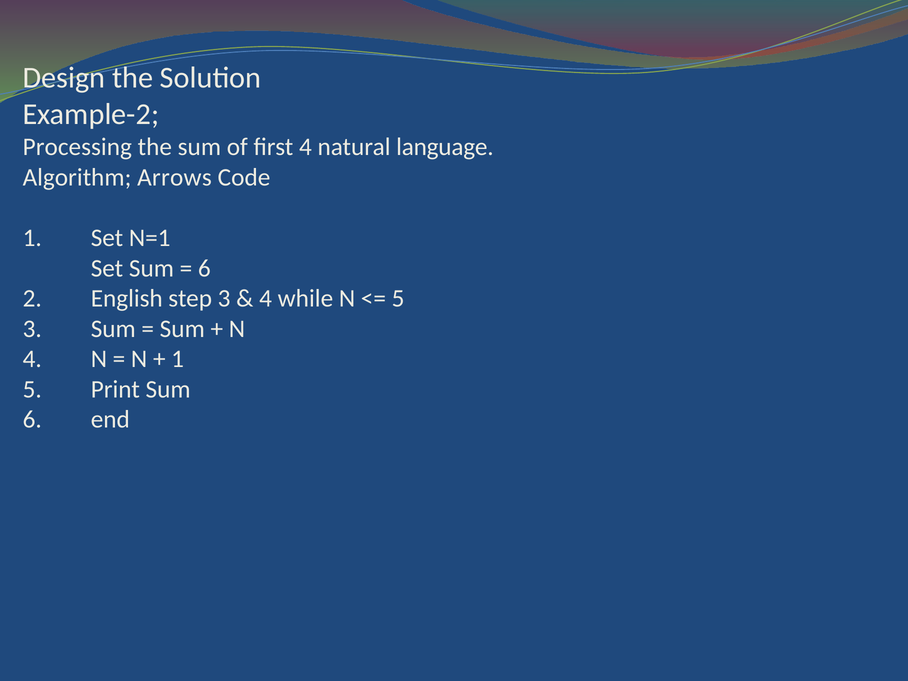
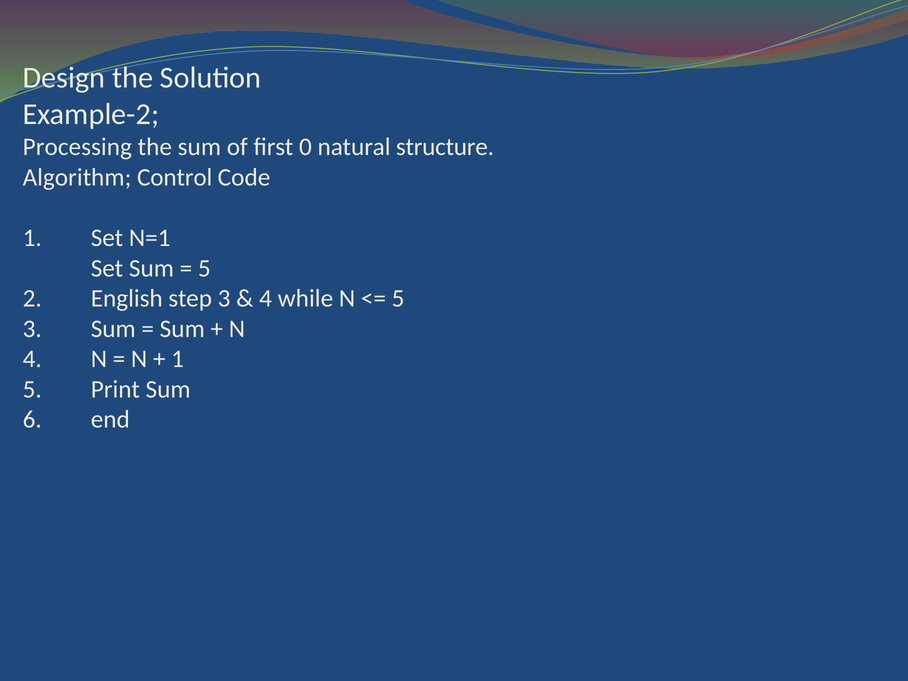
first 4: 4 -> 0
language: language -> structure
Arrows: Arrows -> Control
6 at (204, 268): 6 -> 5
